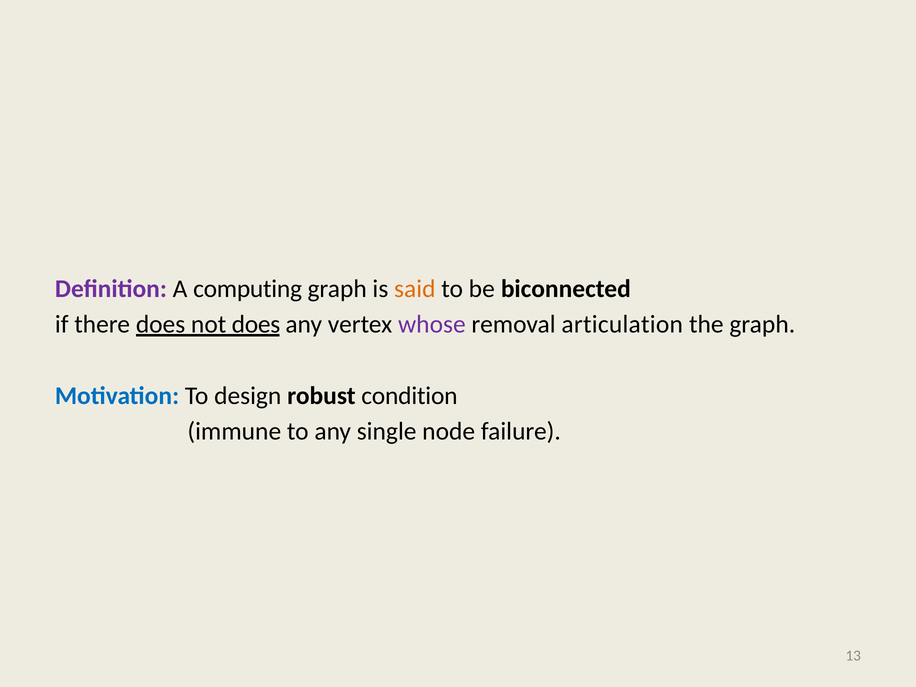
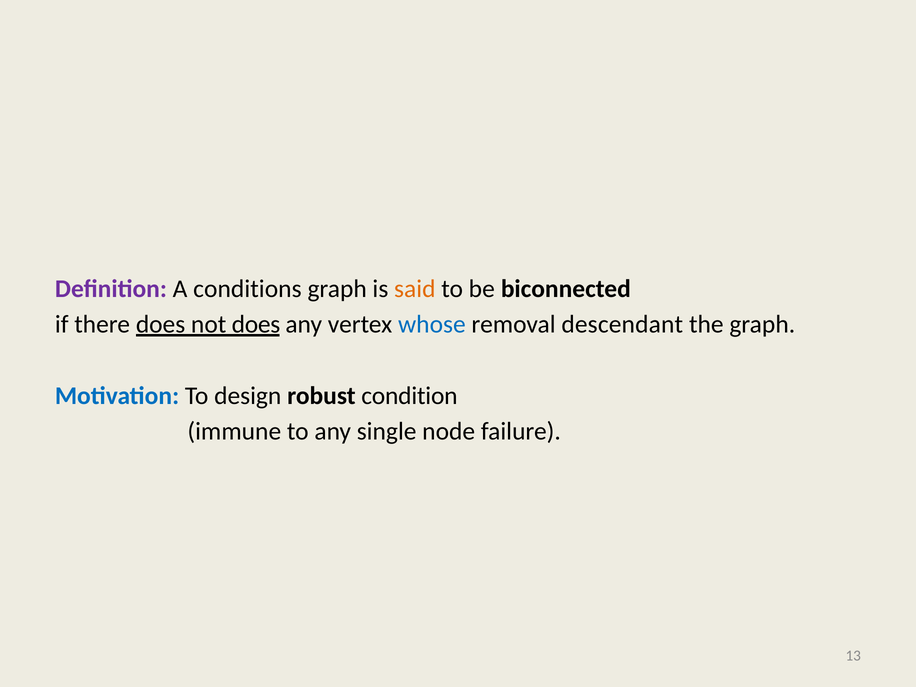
computing: computing -> conditions
whose colour: purple -> blue
articulation: articulation -> descendant
